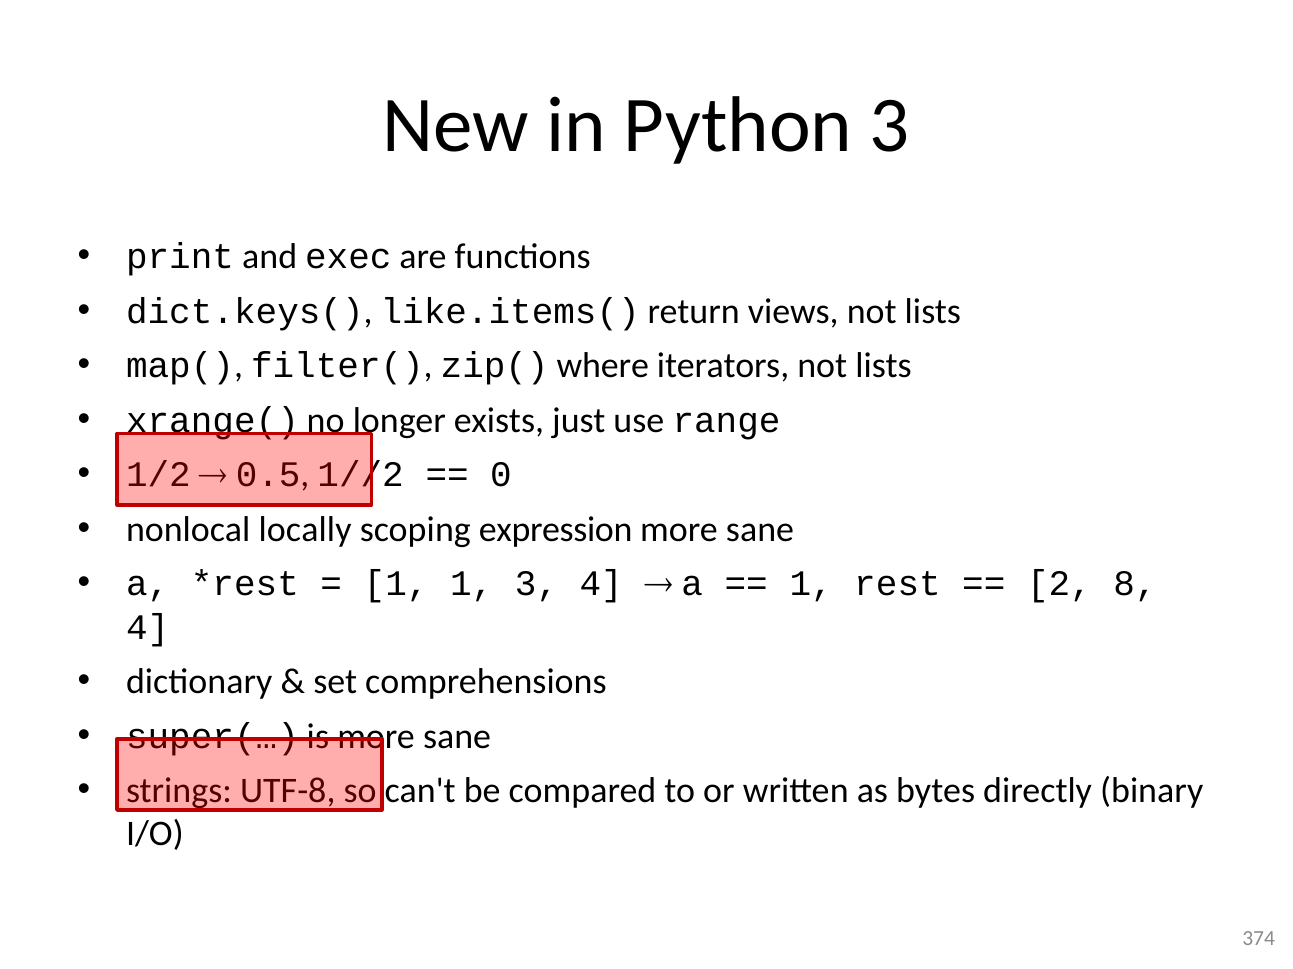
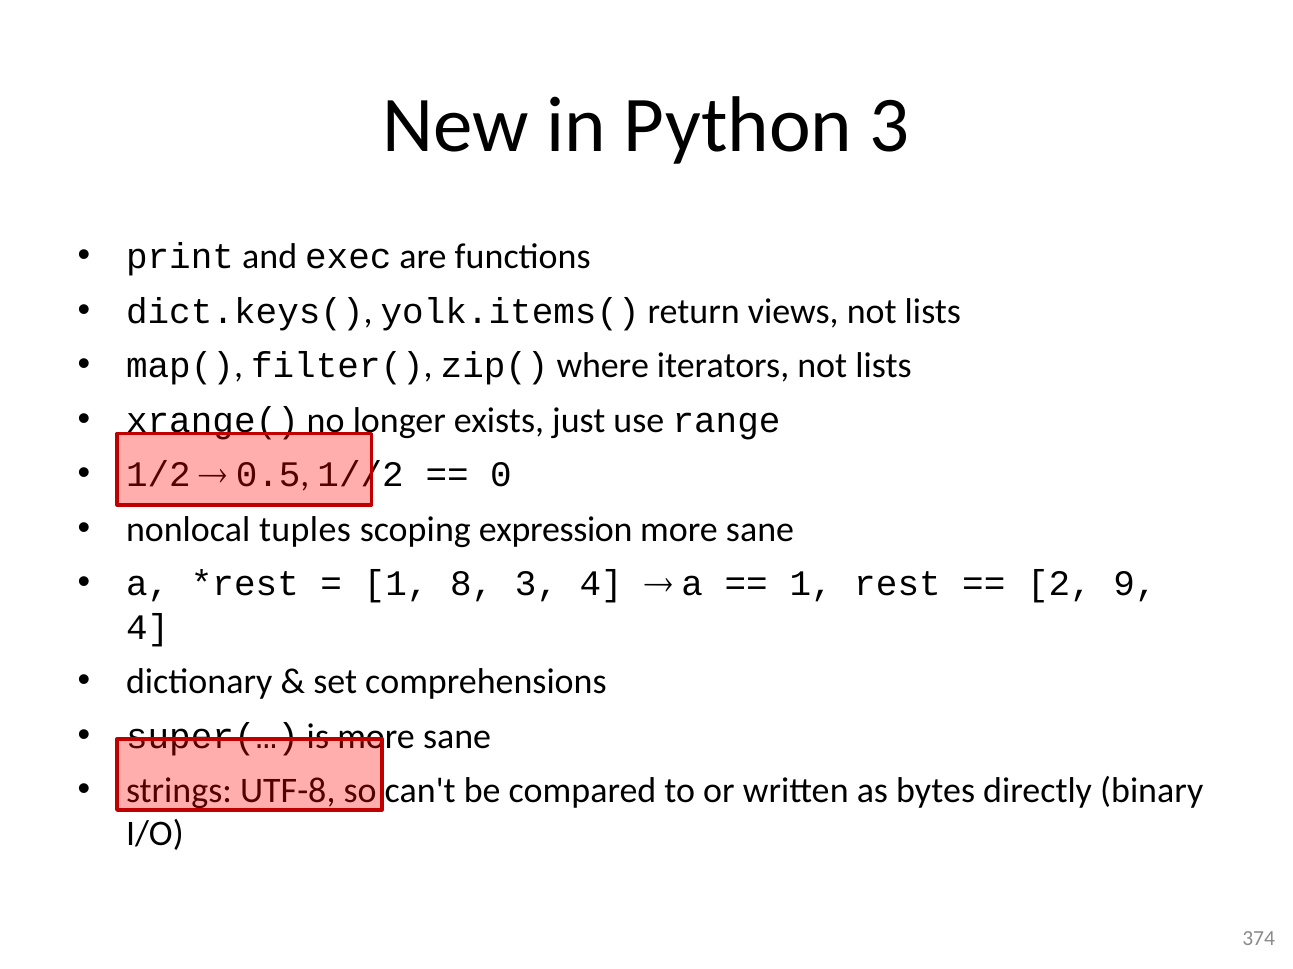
like.items(: like.items( -> yolk.items(
locally: locally -> tuples
1 1: 1 -> 8
8: 8 -> 9
